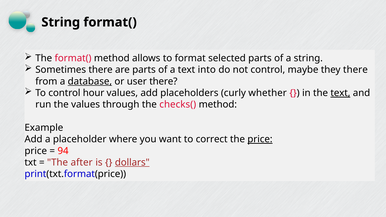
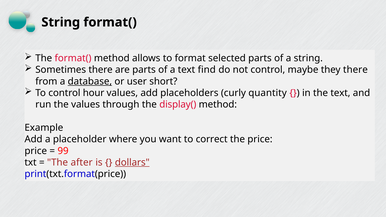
into: into -> find
user there: there -> short
whether: whether -> quantity
text at (340, 93) underline: present -> none
checks(: checks( -> display(
price at (260, 139) underline: present -> none
94: 94 -> 99
